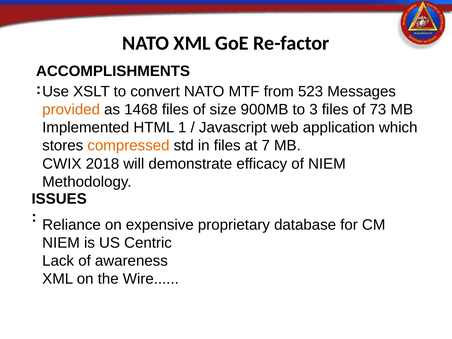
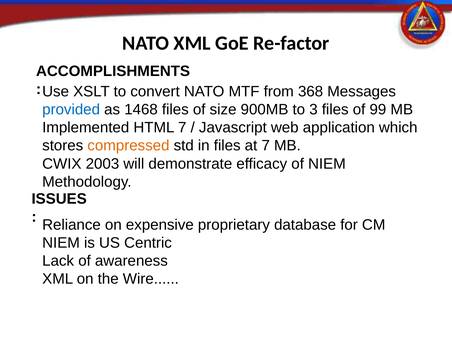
523: 523 -> 368
provided colour: orange -> blue
73: 73 -> 99
HTML 1: 1 -> 7
2018: 2018 -> 2003
